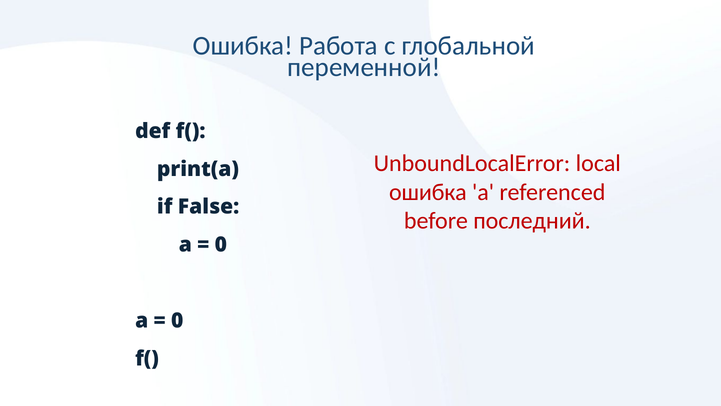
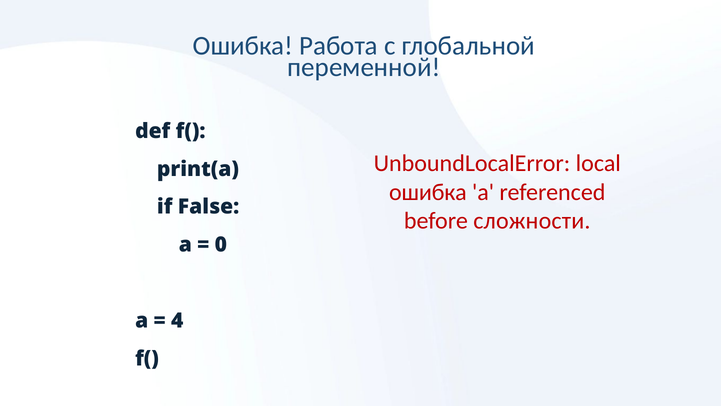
последний: последний -> сложности
0 at (177, 320): 0 -> 4
